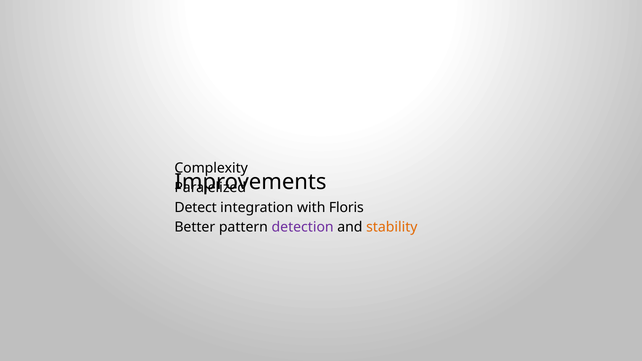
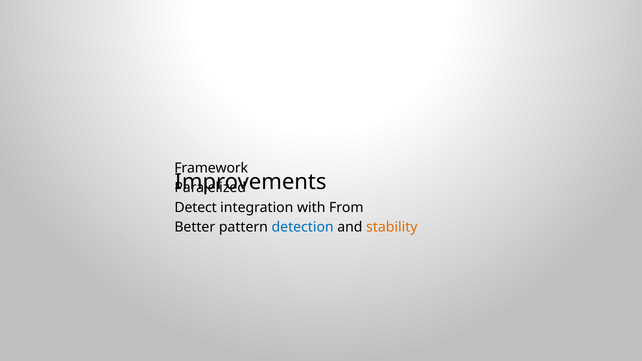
Complexity: Complexity -> Framework
Floris: Floris -> From
detection colour: purple -> blue
